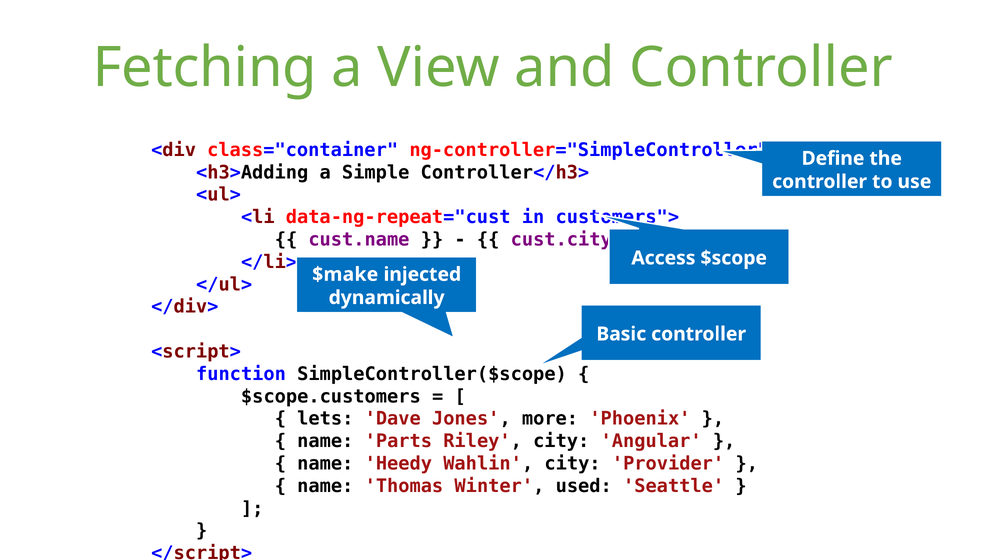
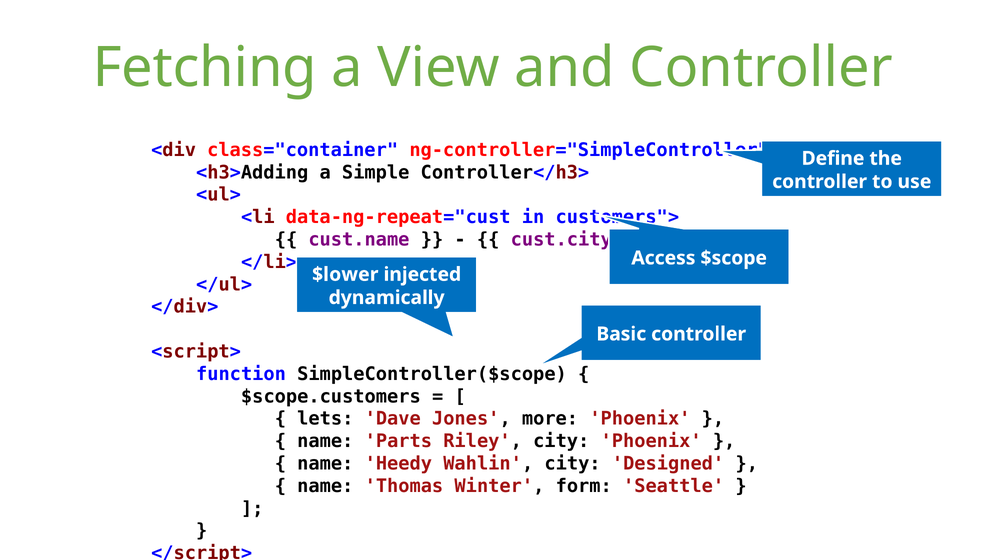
$make: $make -> $lower
city Angular: Angular -> Phoenix
Provider: Provider -> Designed
used: used -> form
